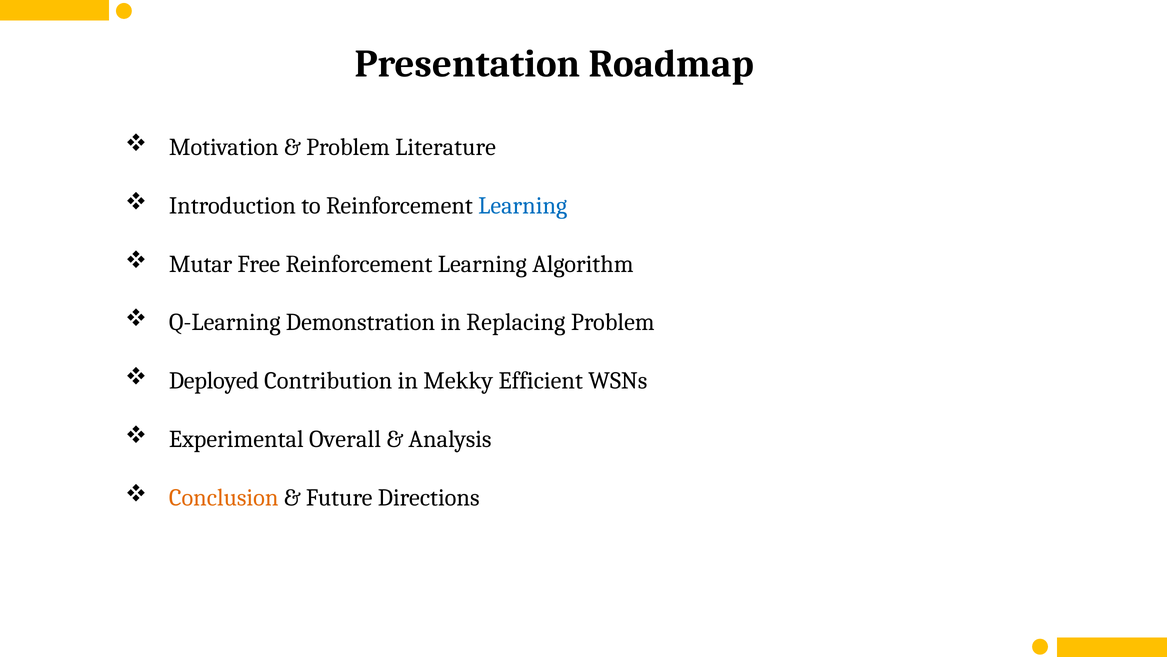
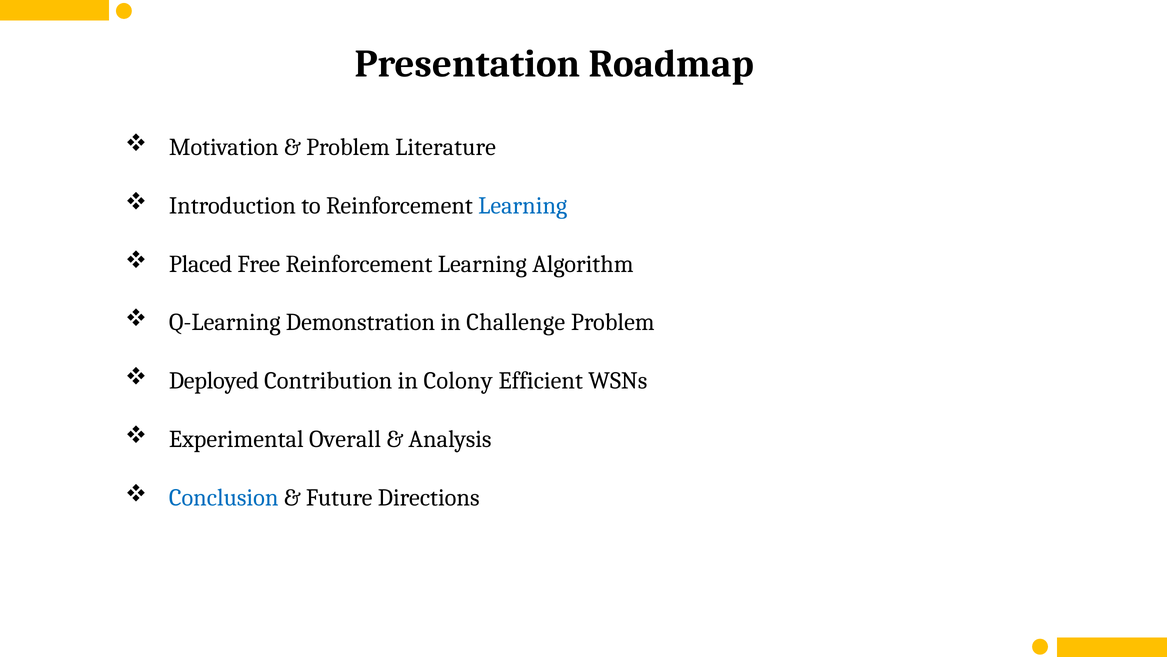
Mutar: Mutar -> Placed
Replacing: Replacing -> Challenge
Mekky: Mekky -> Colony
Conclusion colour: orange -> blue
